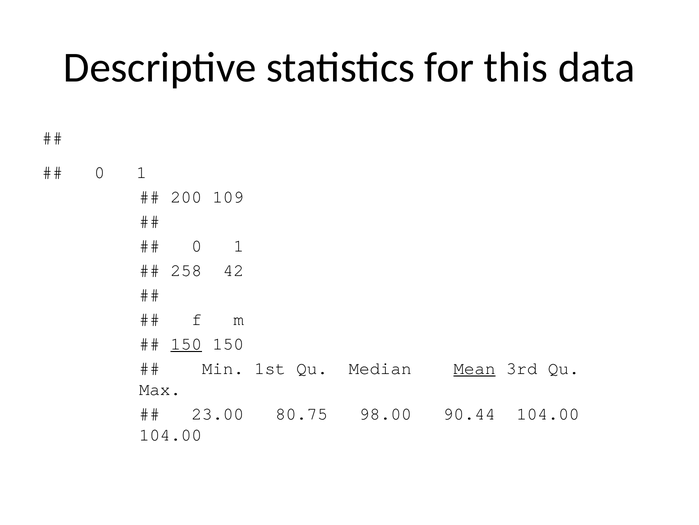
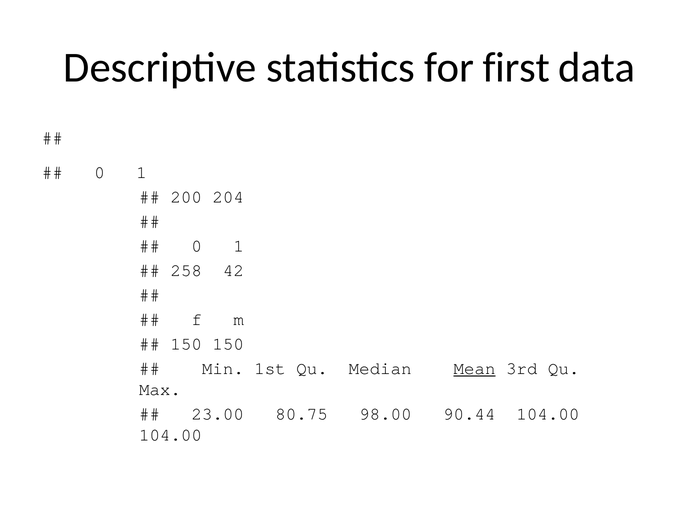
this: this -> first
109: 109 -> 204
150 at (186, 344) underline: present -> none
